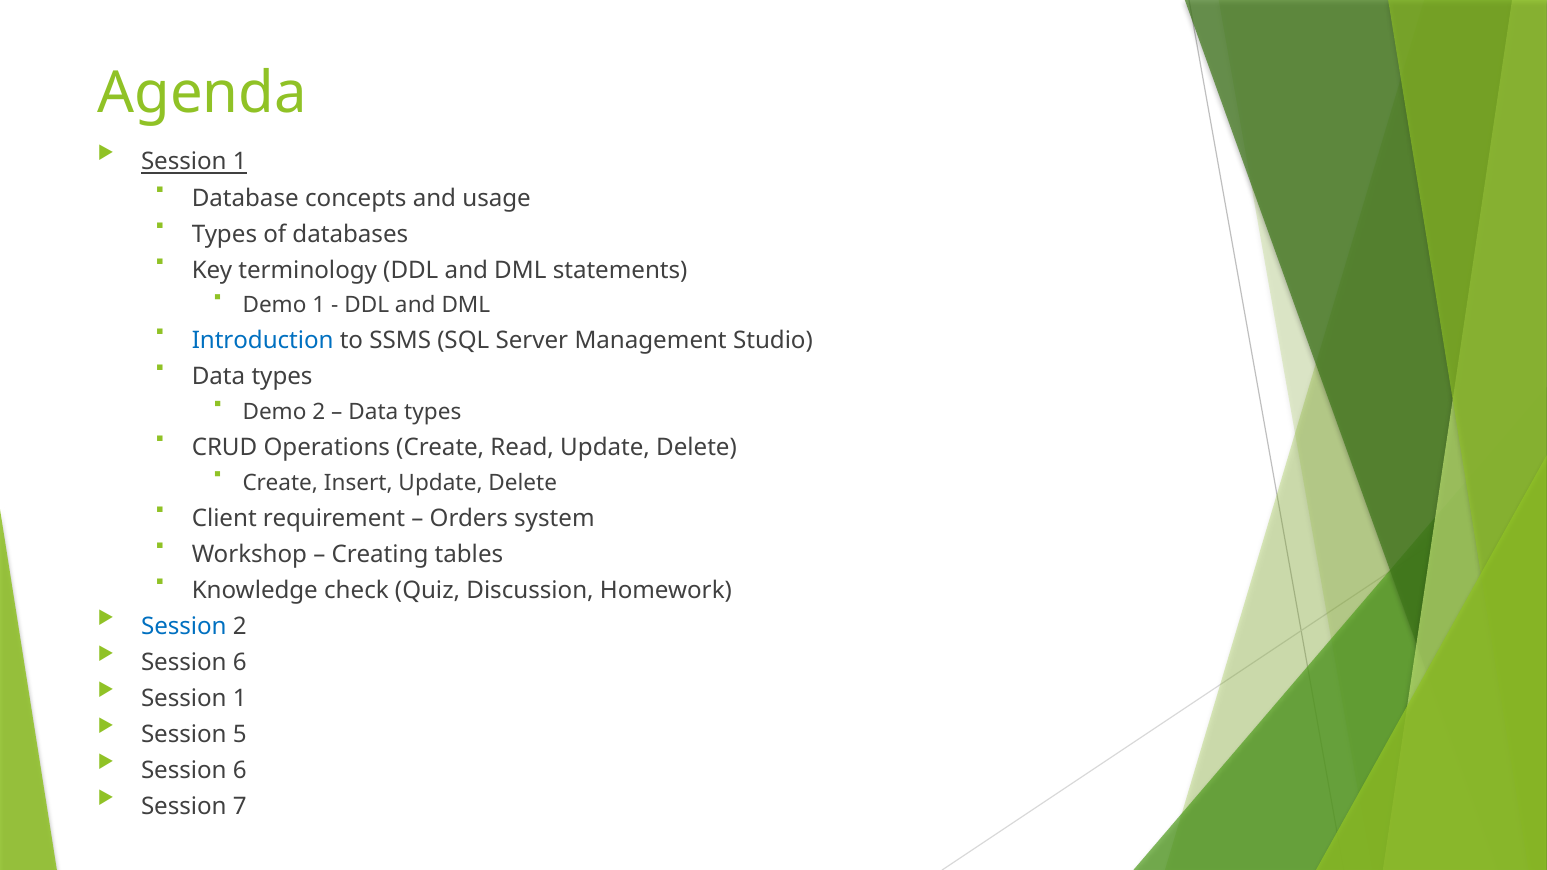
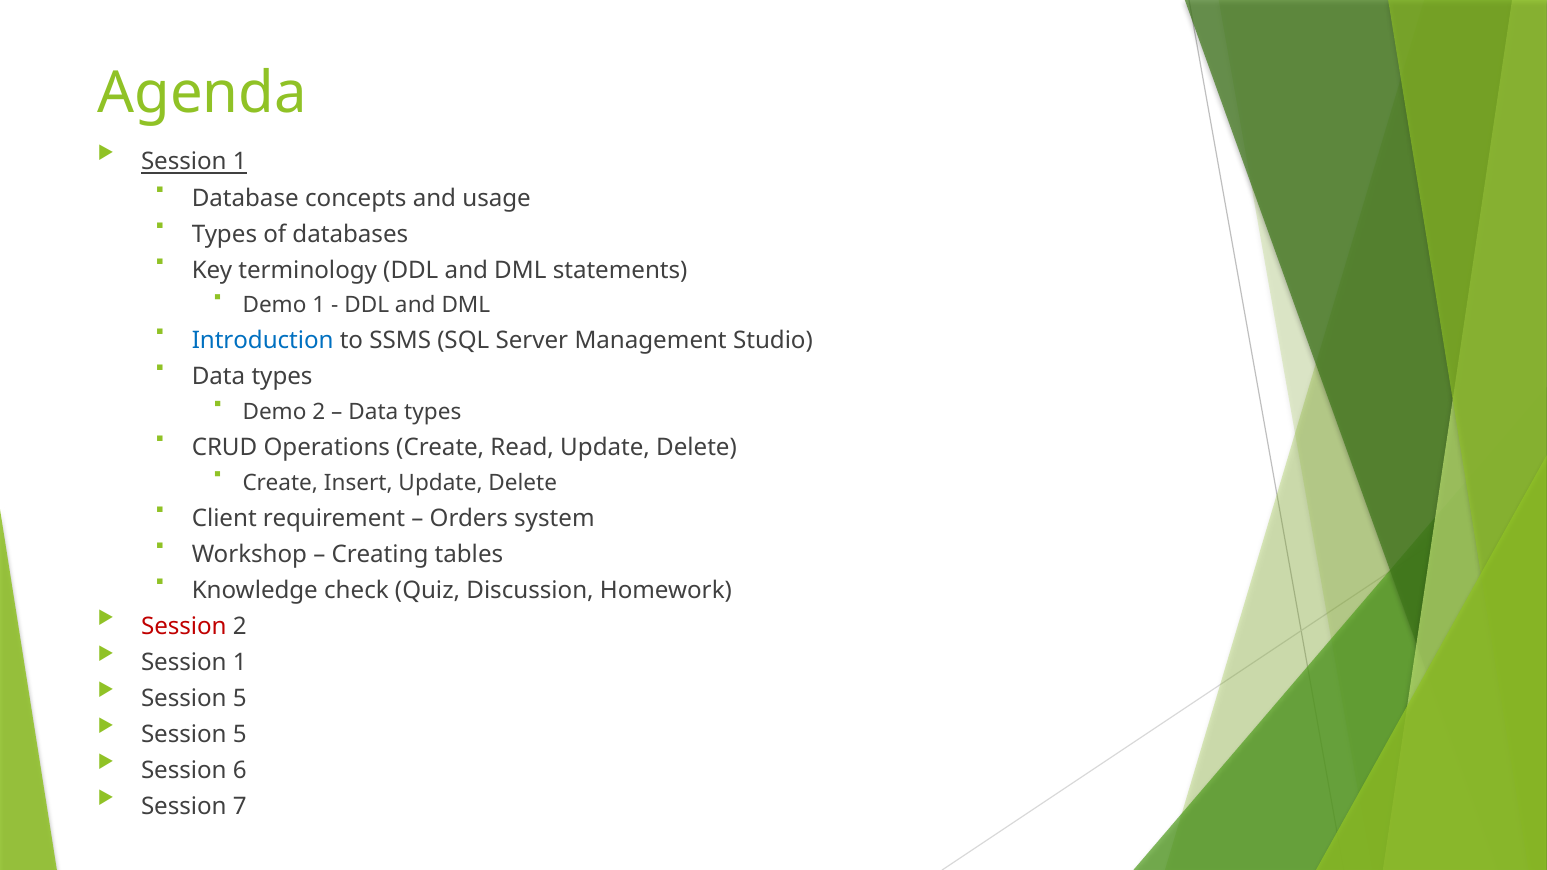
Session at (184, 627) colour: blue -> red
6 at (240, 663): 6 -> 1
1 at (240, 699): 1 -> 5
